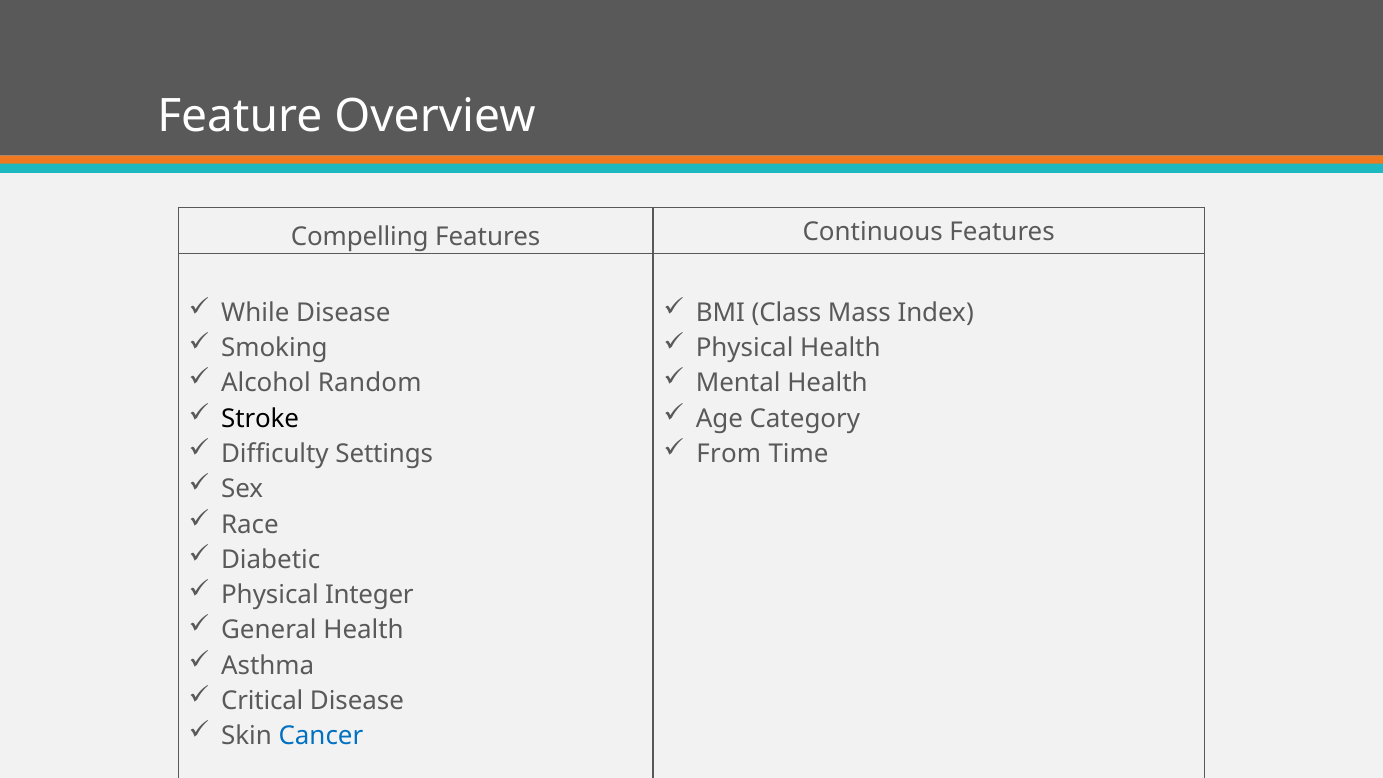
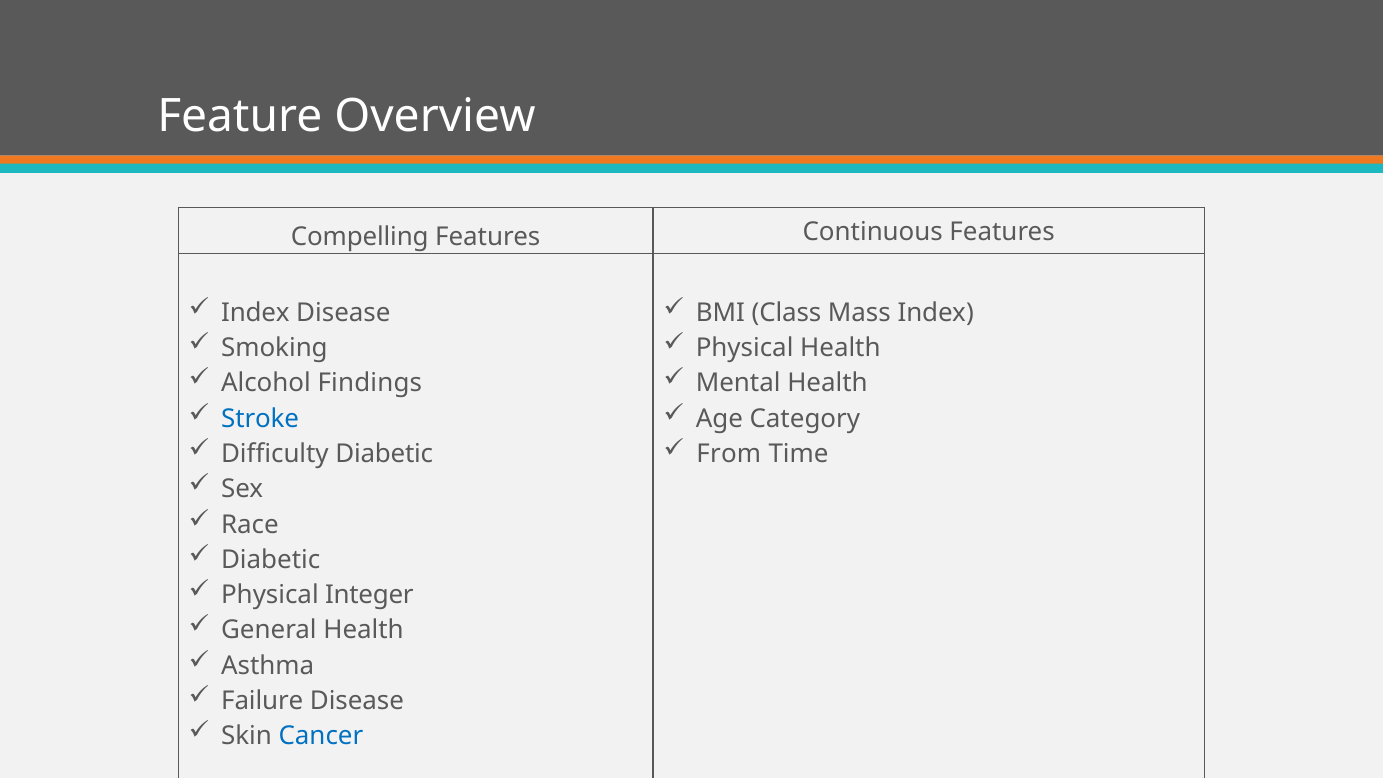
While at (255, 313): While -> Index
Random: Random -> Findings
Stroke colour: black -> blue
Difficulty Settings: Settings -> Diabetic
Critical: Critical -> Failure
